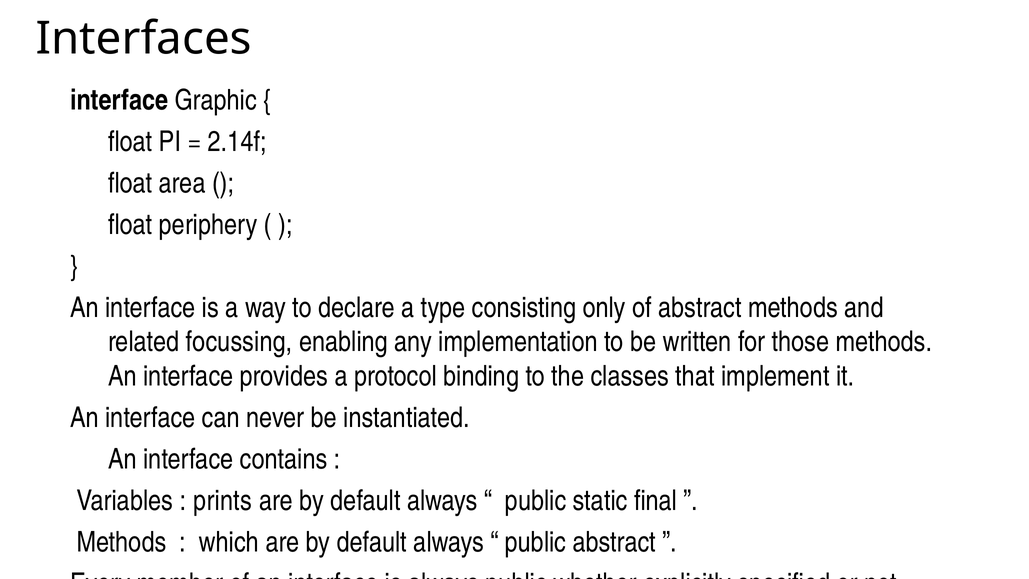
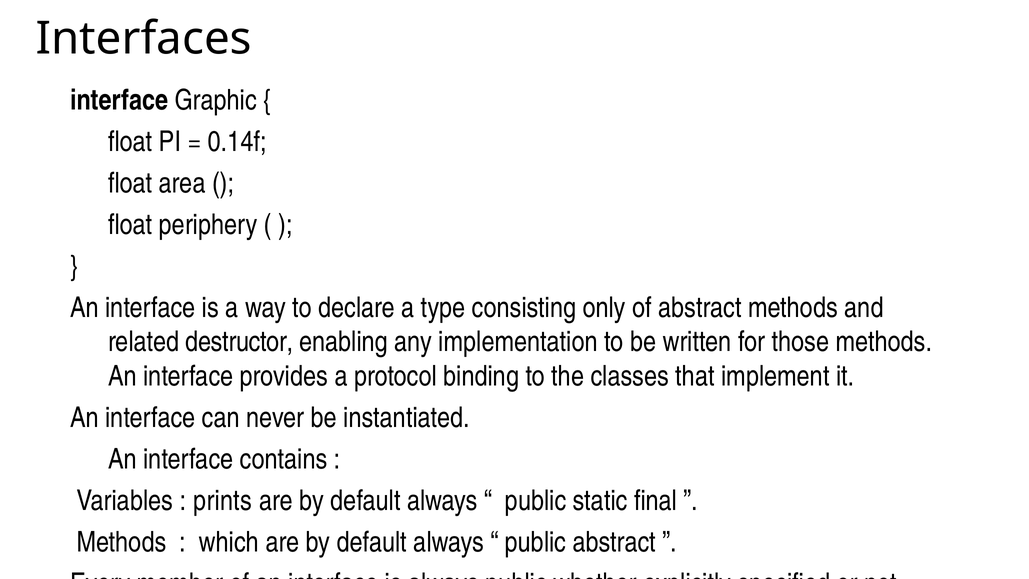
2.14f: 2.14f -> 0.14f
focussing: focussing -> destructor
